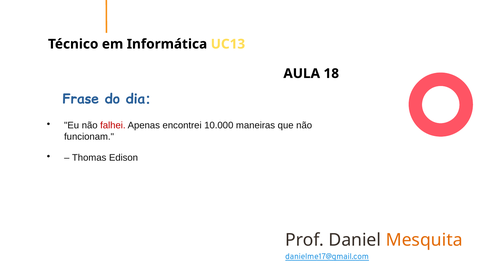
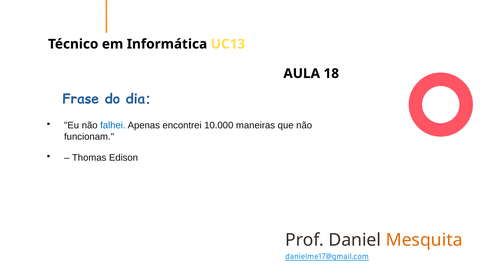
falhei colour: red -> blue
